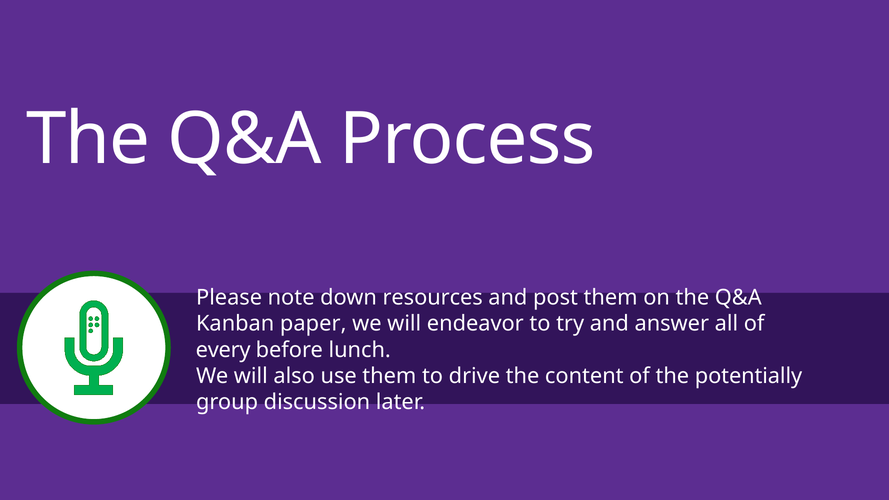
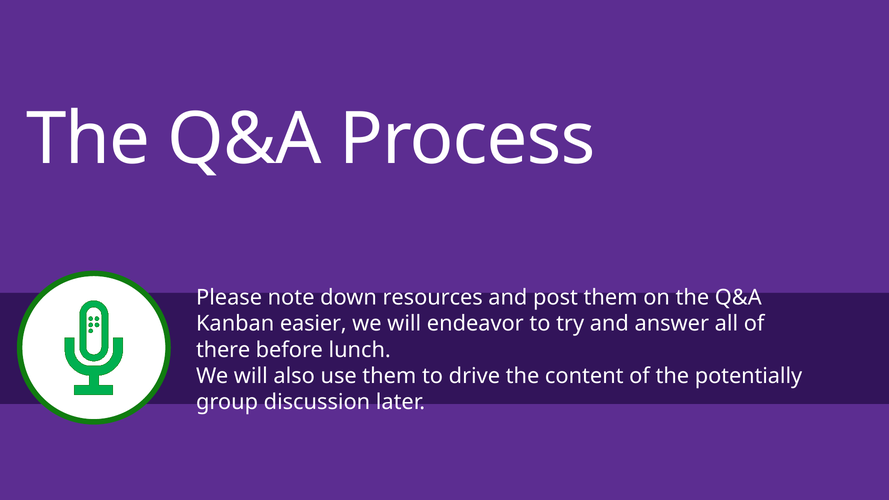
paper: paper -> easier
every: every -> there
